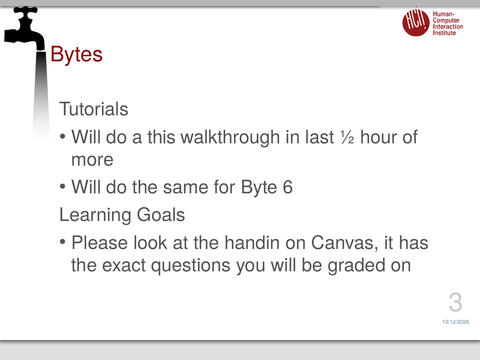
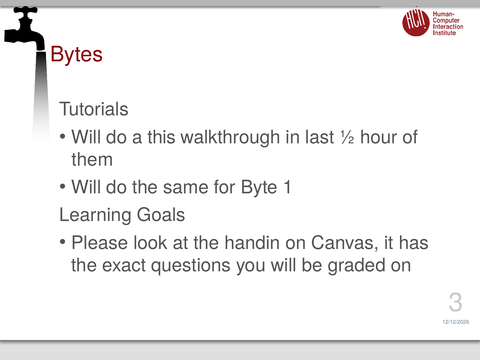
more: more -> them
6: 6 -> 1
